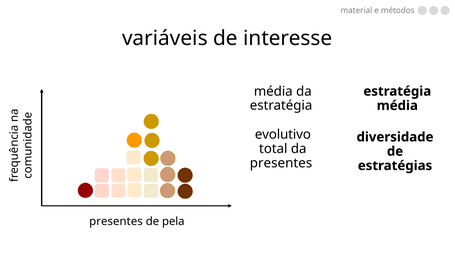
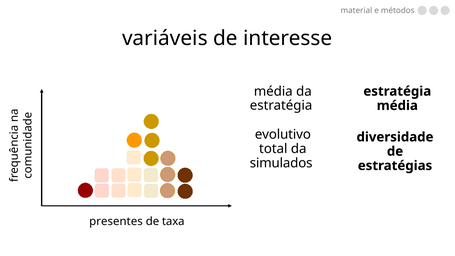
presentes at (281, 163): presentes -> simulados
pela: pela -> taxa
